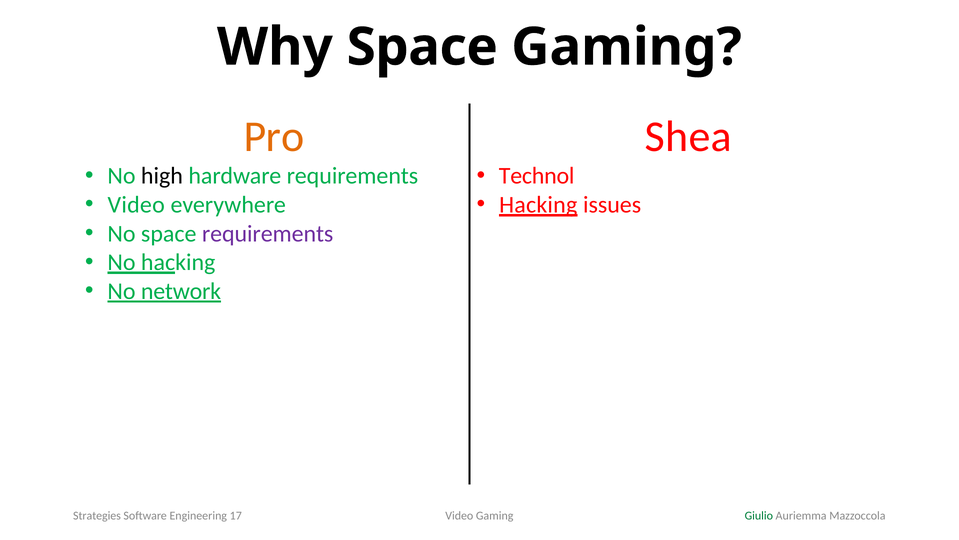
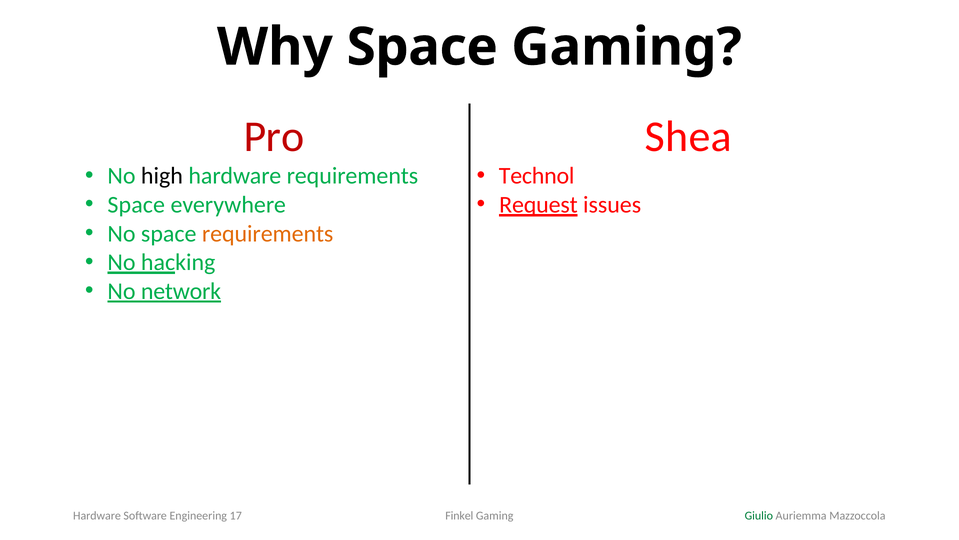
Pro colour: orange -> red
Video at (136, 205): Video -> Space
Hacking at (538, 205): Hacking -> Request
requirements at (268, 233) colour: purple -> orange
Video at (459, 515): Video -> Finkel
Strategies at (97, 515): Strategies -> Hardware
